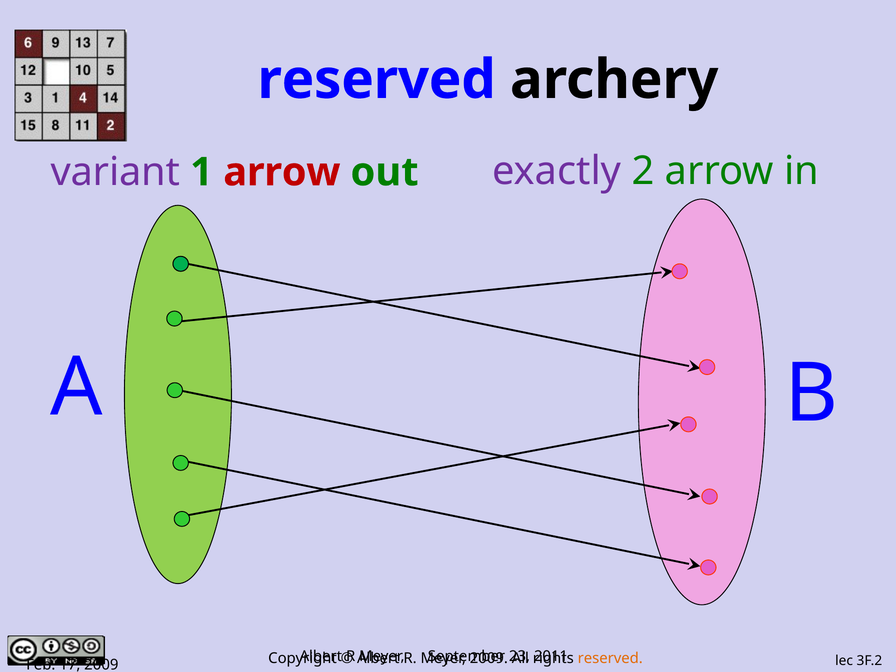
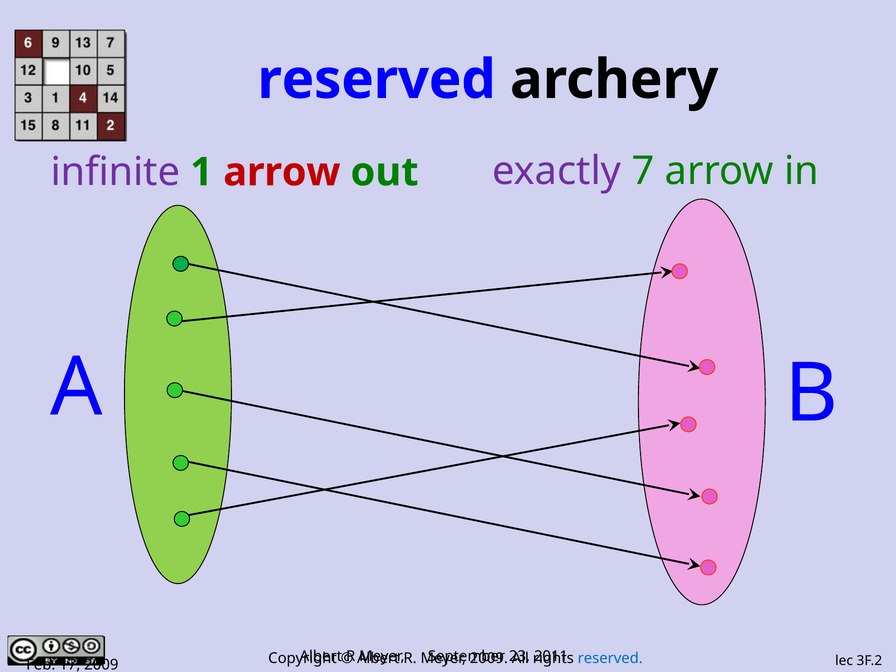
variant: variant -> infinite
2: 2 -> 7
reserved at (610, 658) colour: orange -> blue
